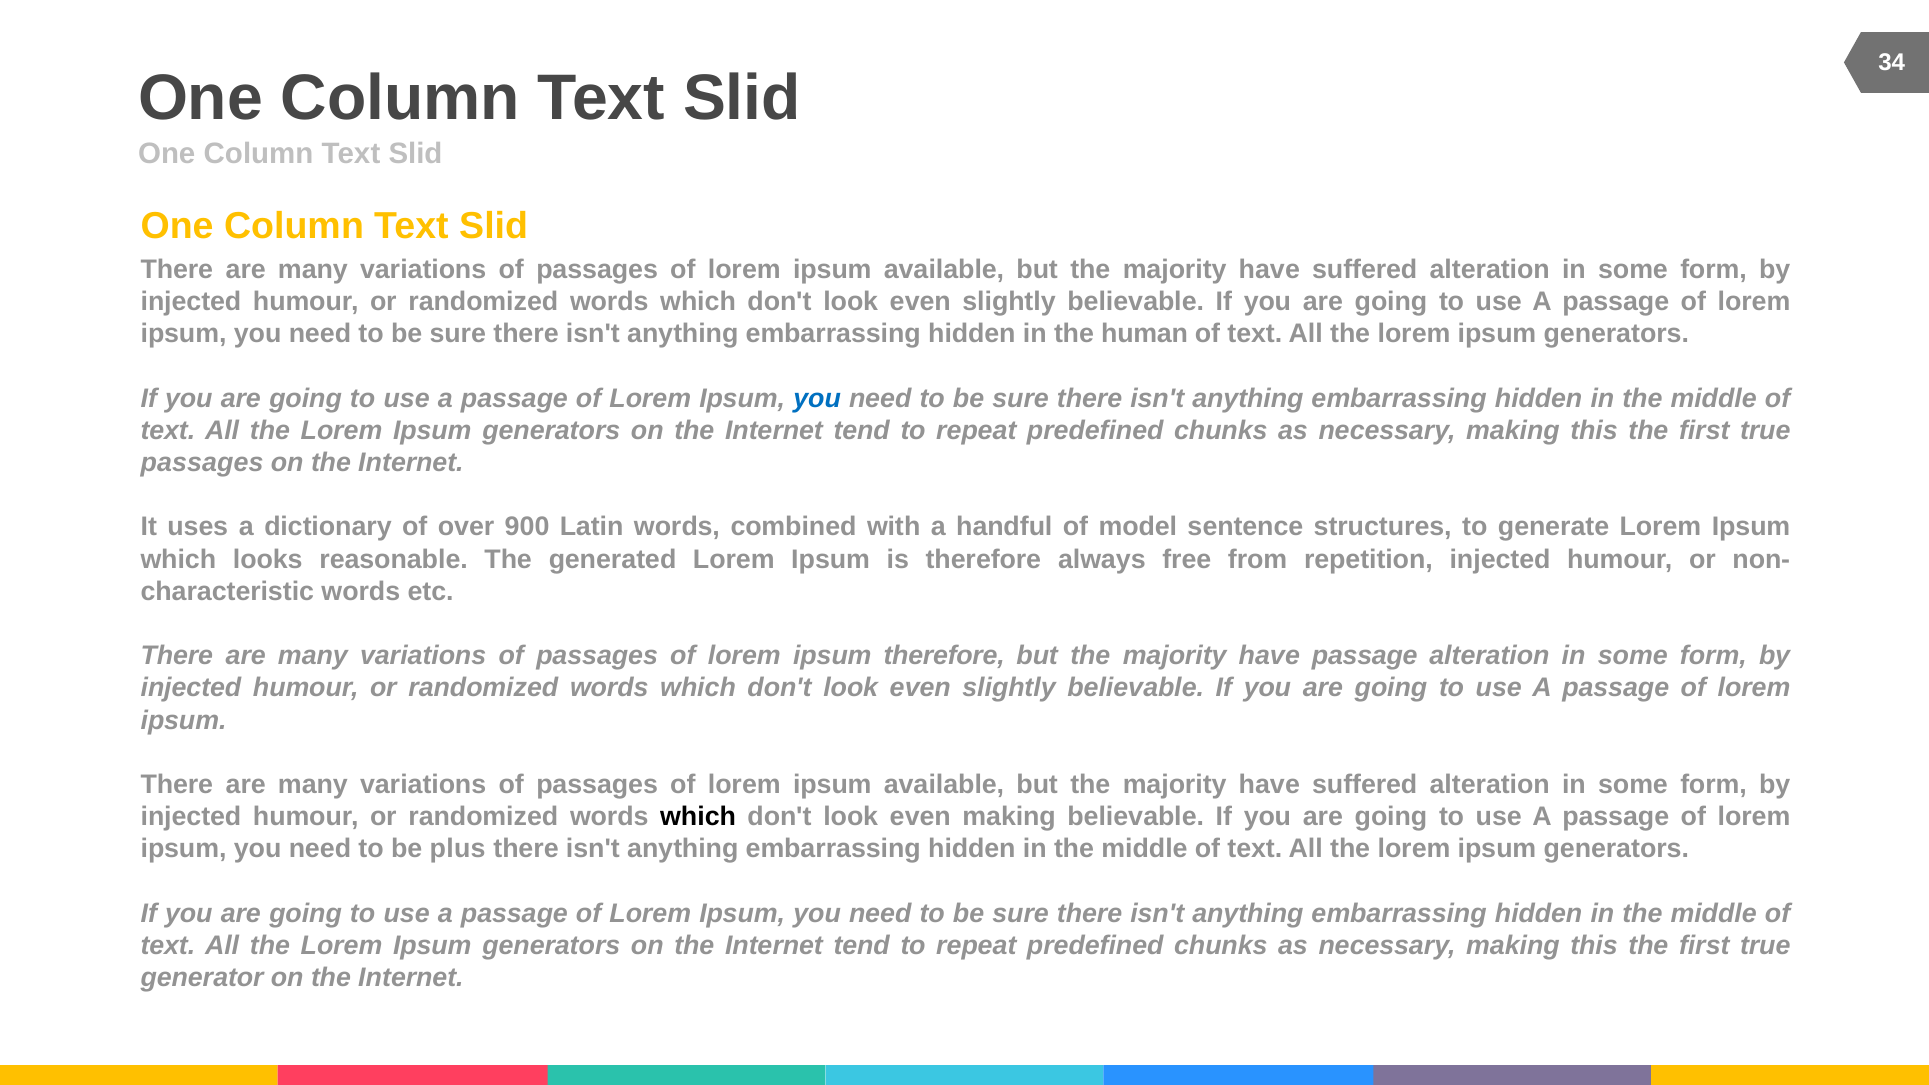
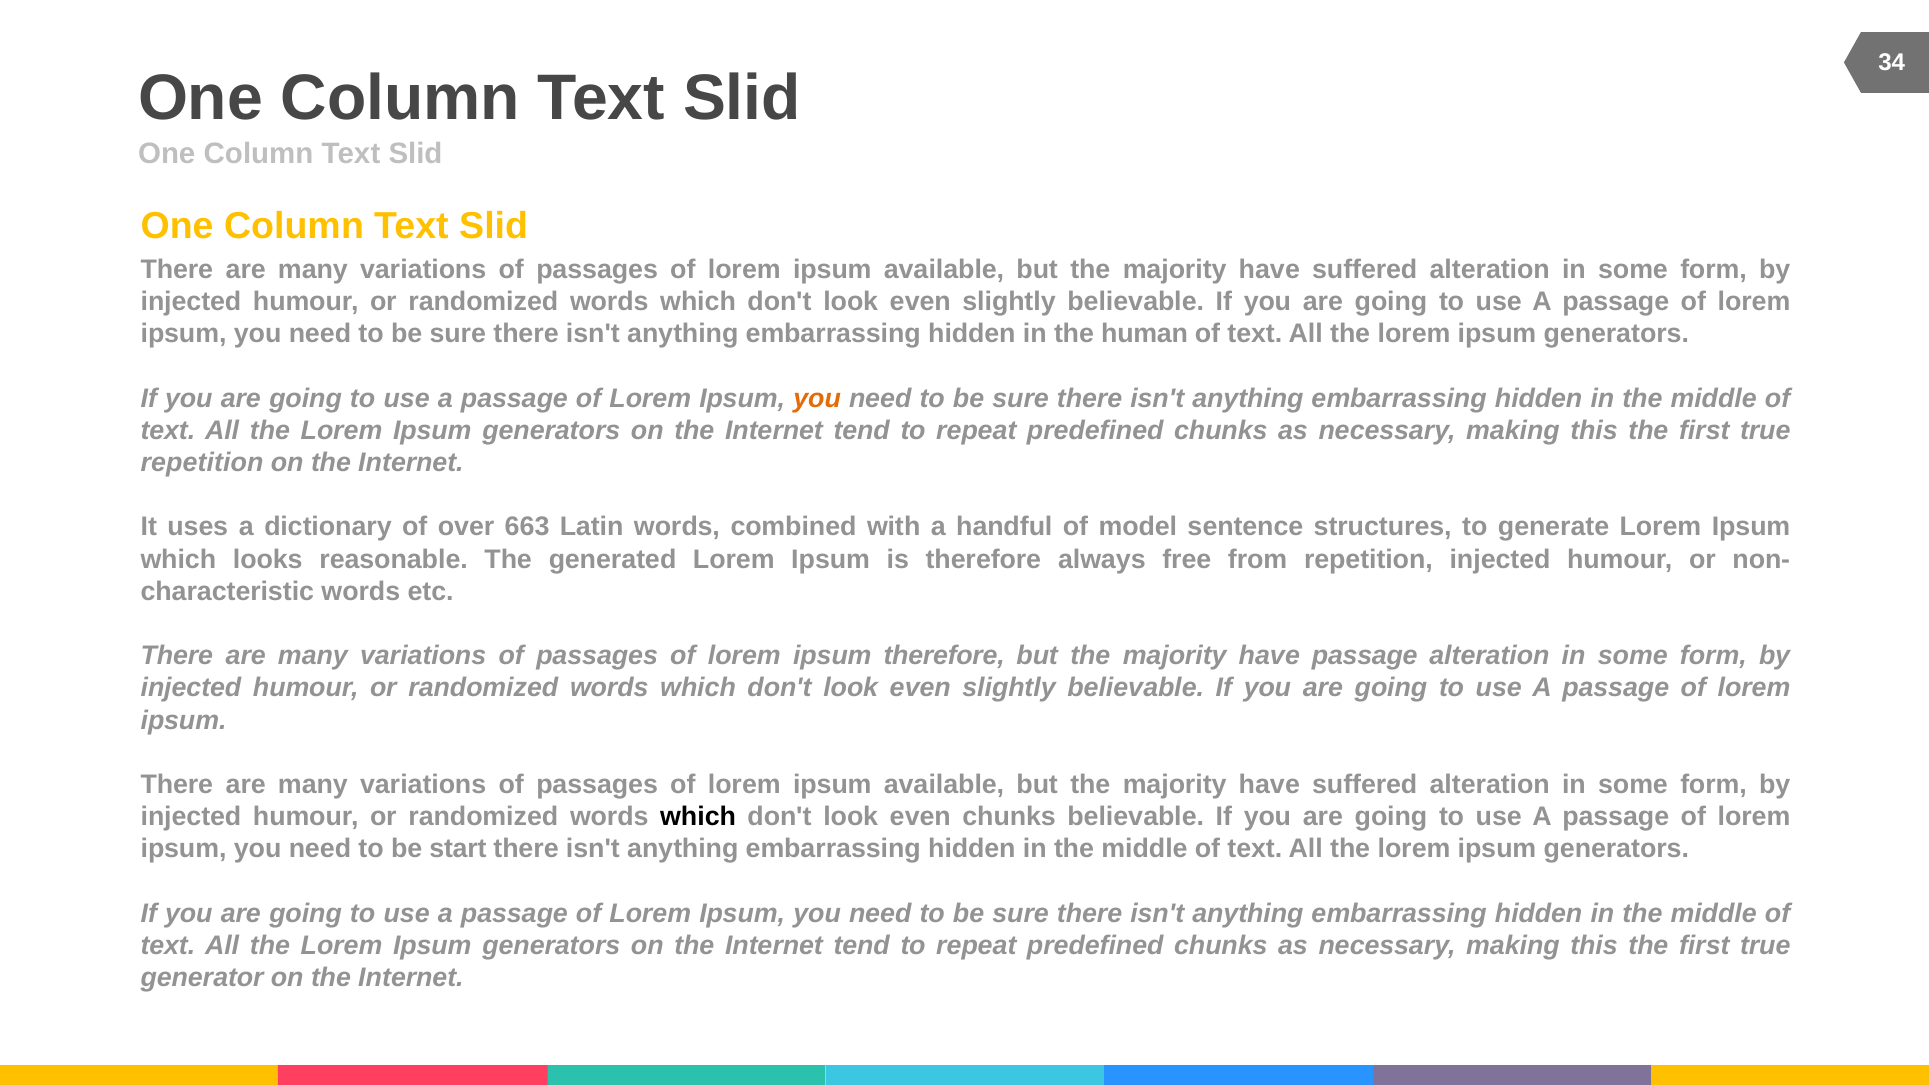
you at (817, 398) colour: blue -> orange
passages at (202, 463): passages -> repetition
900: 900 -> 663
even making: making -> chunks
plus: plus -> start
